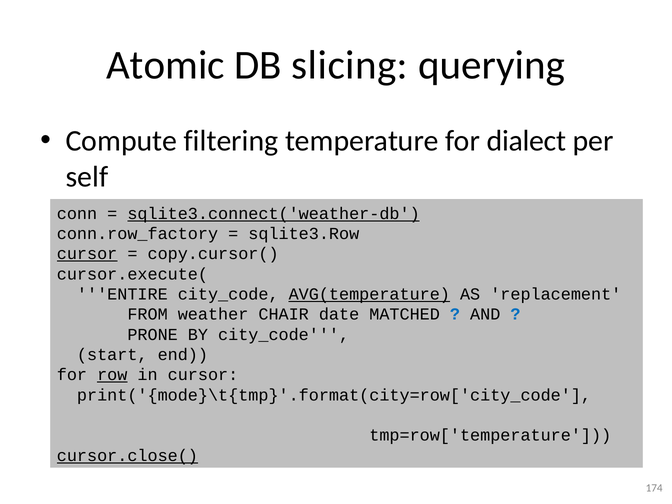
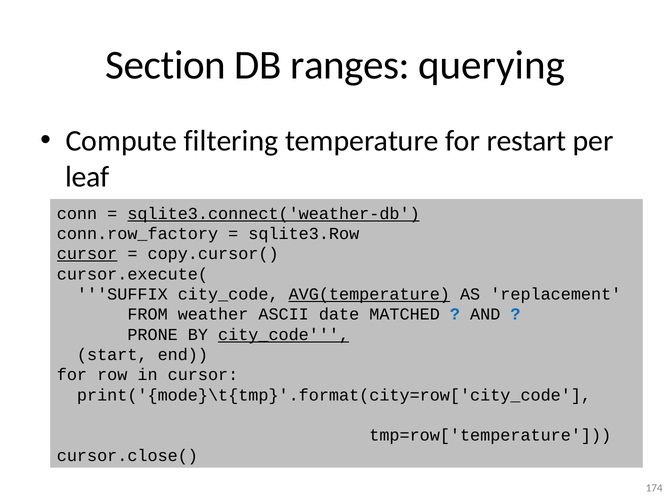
Atomic: Atomic -> Section
slicing: slicing -> ranges
dialect: dialect -> restart
self: self -> leaf
ENTIRE: ENTIRE -> SUFFIX
CHAIR: CHAIR -> ASCII
city_code at (284, 335) underline: none -> present
row underline: present -> none
cursor.close( underline: present -> none
